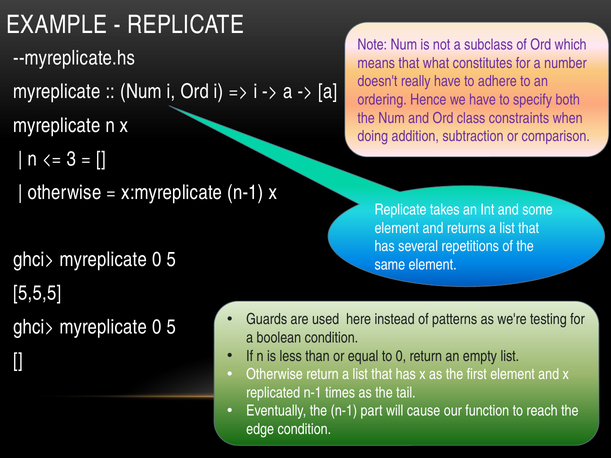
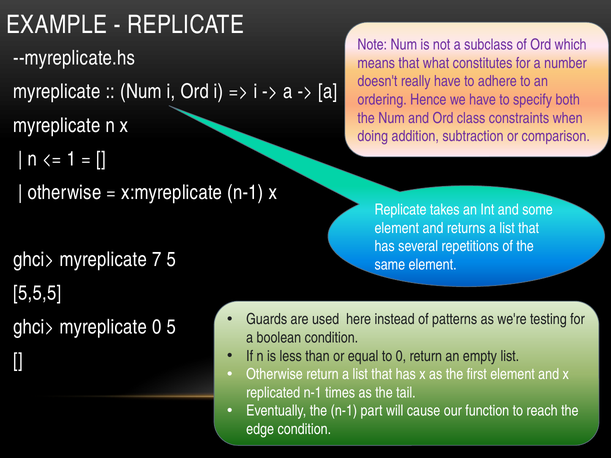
3: 3 -> 1
0 at (157, 260): 0 -> 7
